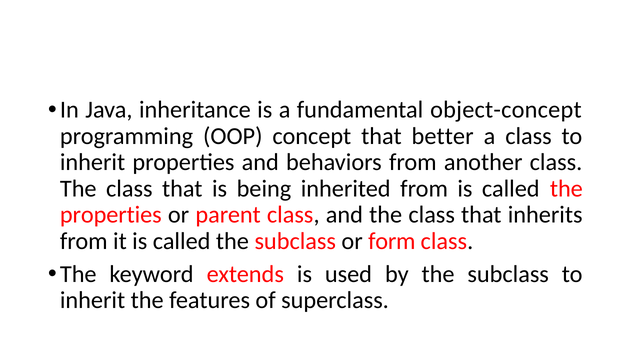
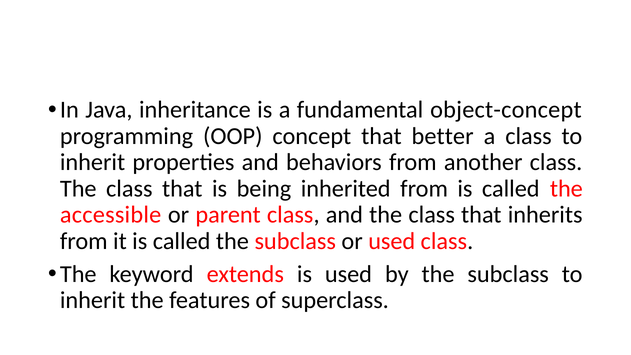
properties at (111, 215): properties -> accessible
or form: form -> used
